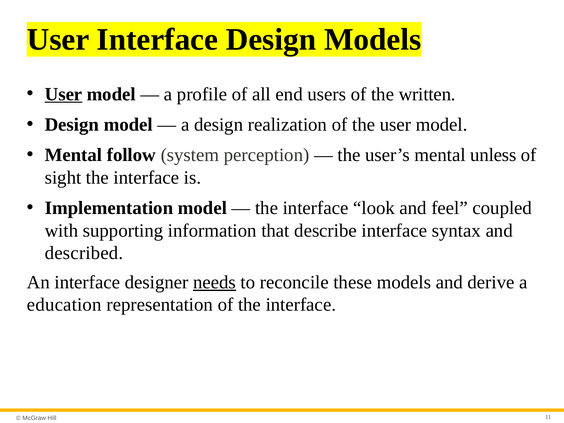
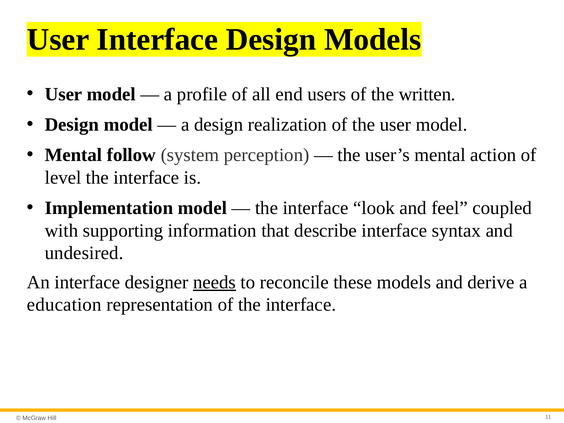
User at (64, 94) underline: present -> none
unless: unless -> action
sight: sight -> level
described: described -> undesired
